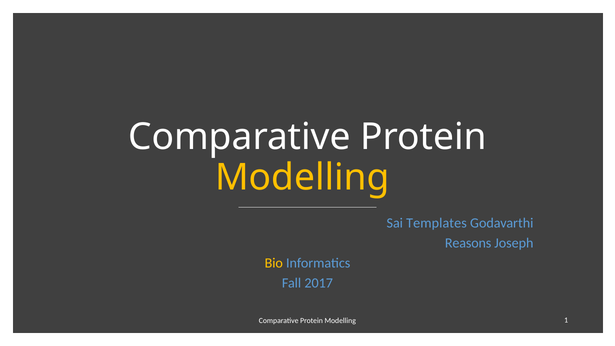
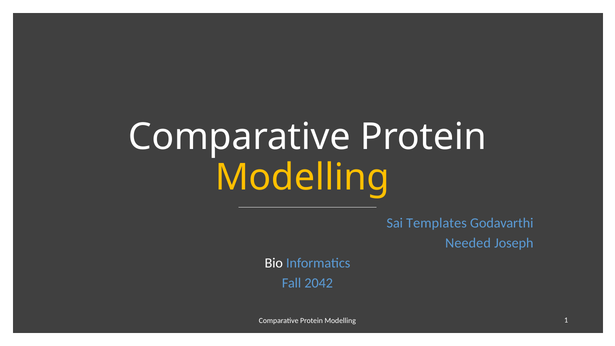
Reasons: Reasons -> Needed
Bio colour: yellow -> white
2017: 2017 -> 2042
